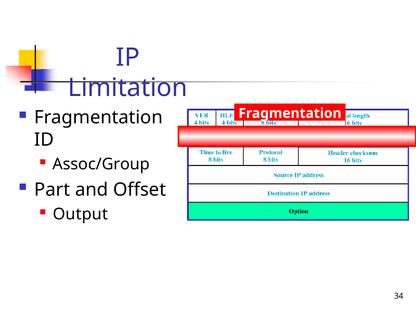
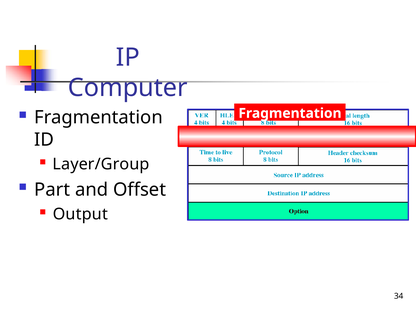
Limitation: Limitation -> Computer
Assoc/Group: Assoc/Group -> Layer/Group
